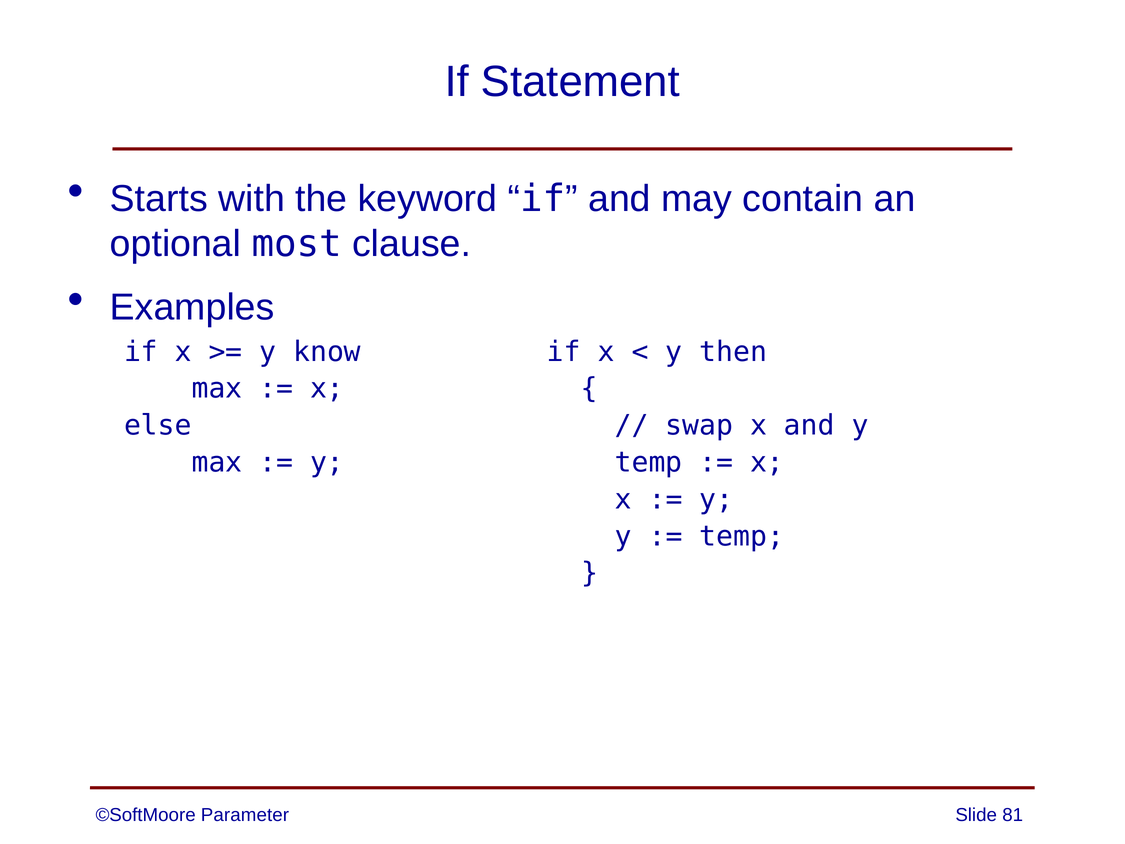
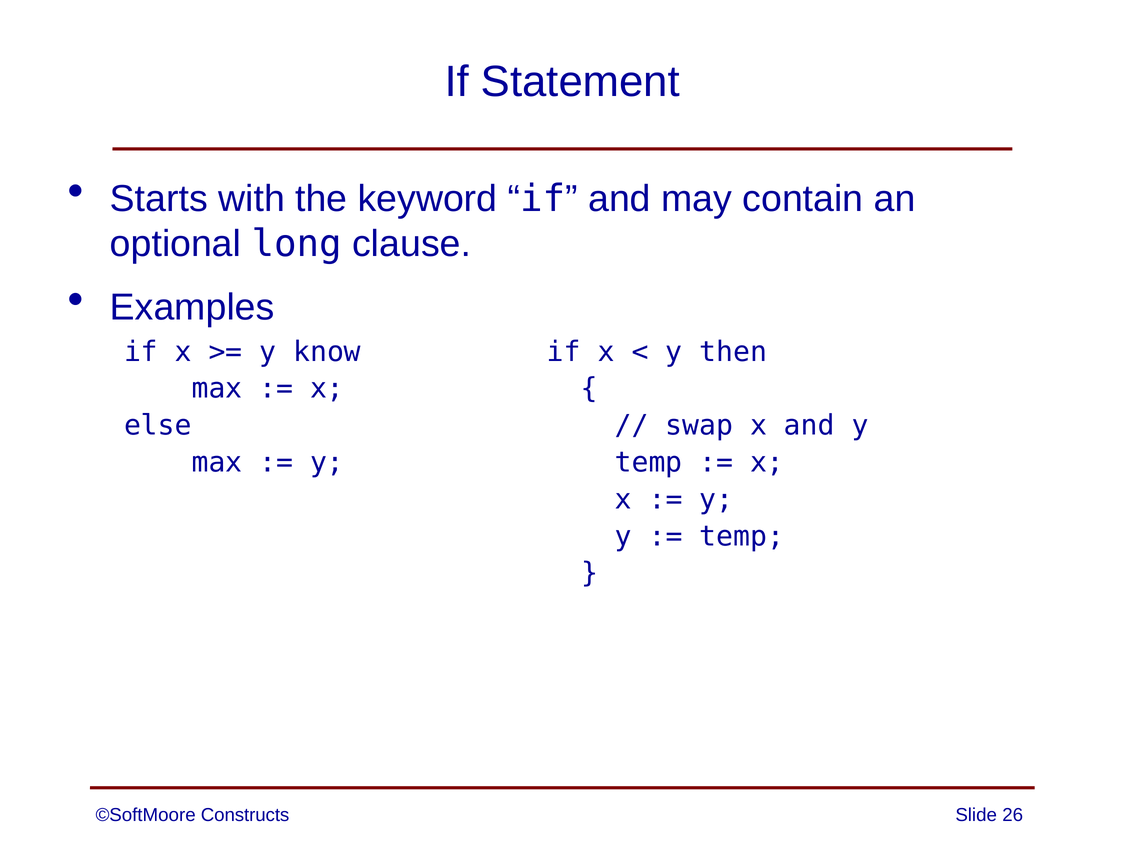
most: most -> long
Parameter: Parameter -> Constructs
81: 81 -> 26
